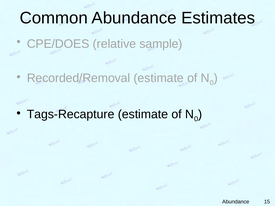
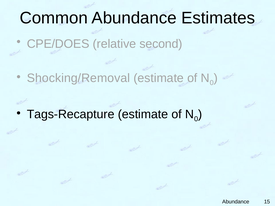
sample: sample -> second
Recorded/Removal: Recorded/Removal -> Shocking/Removal
